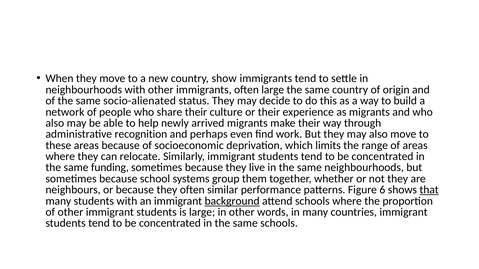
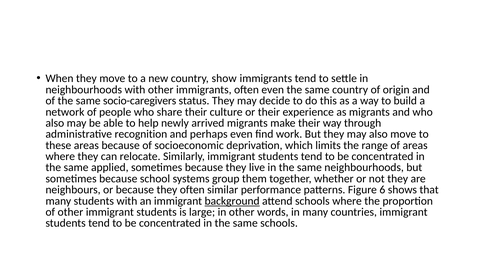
often large: large -> even
socio-alienated: socio-alienated -> socio-caregivers
funding: funding -> applied
that underline: present -> none
